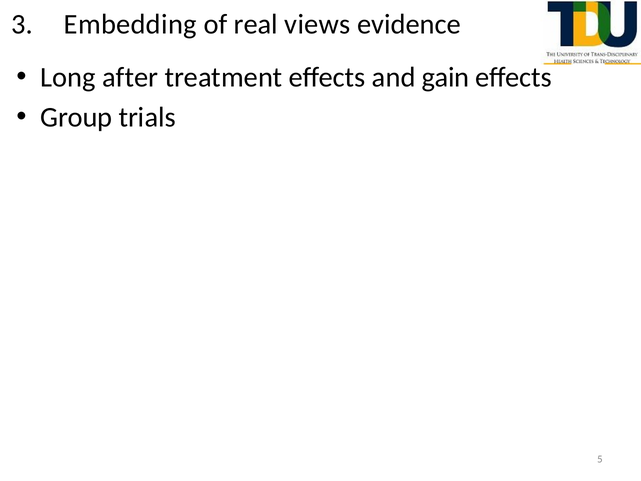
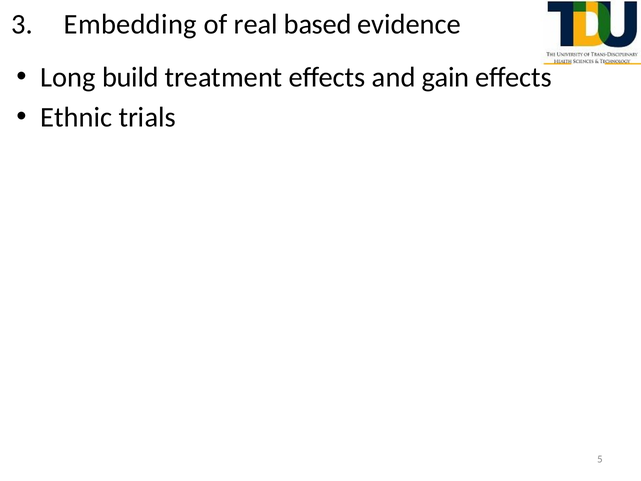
views: views -> based
after: after -> build
Group: Group -> Ethnic
